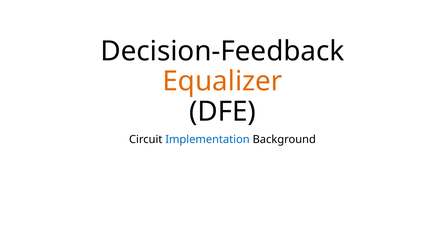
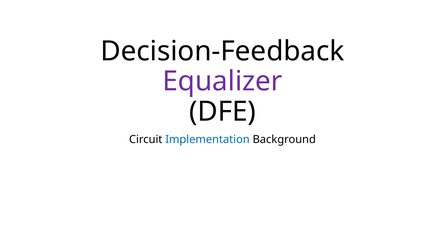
Equalizer colour: orange -> purple
